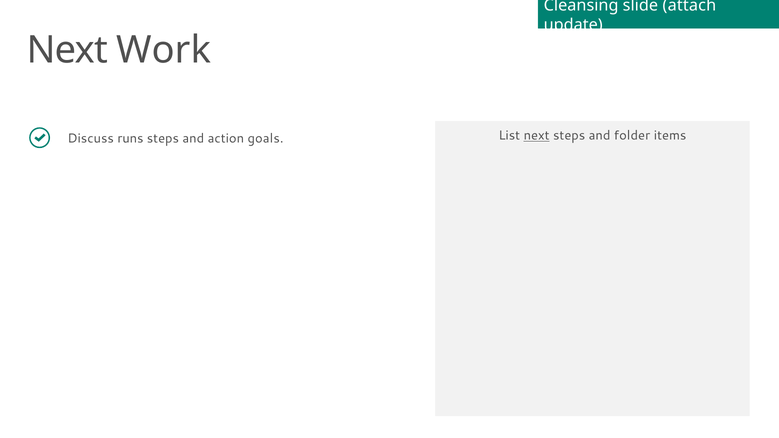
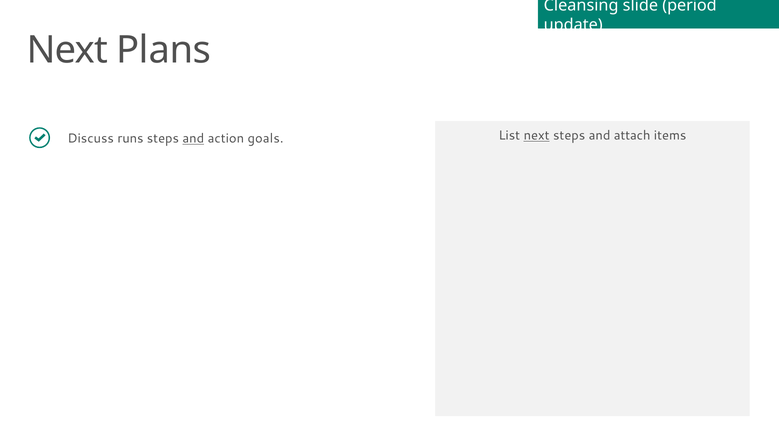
attach: attach -> period
Work: Work -> Plans
and at (193, 139) underline: none -> present
folder: folder -> attach
